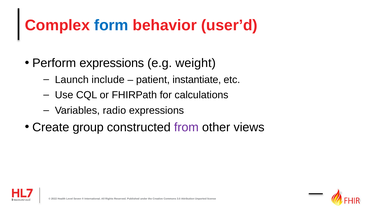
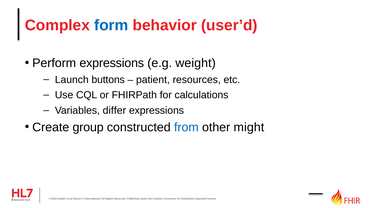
include: include -> buttons
instantiate: instantiate -> resources
radio: radio -> differ
from colour: purple -> blue
views: views -> might
